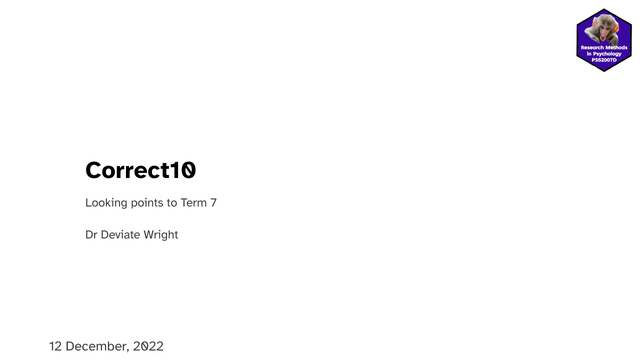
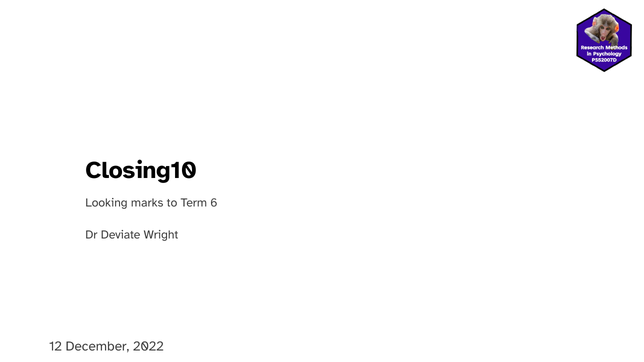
Correct10: Correct10 -> Closing10
points: points -> marks
7: 7 -> 6
